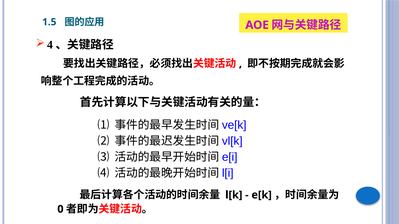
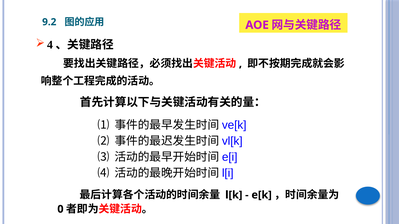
1.5: 1.5 -> 9.2
